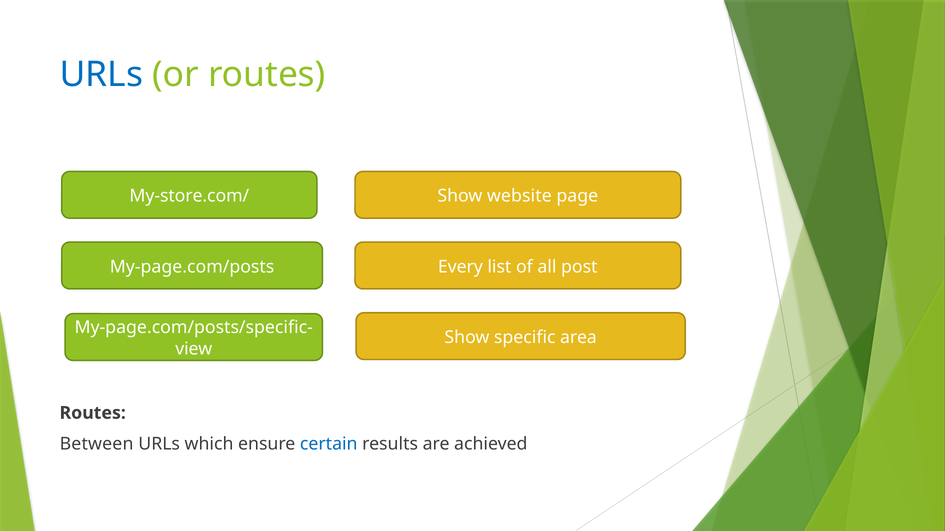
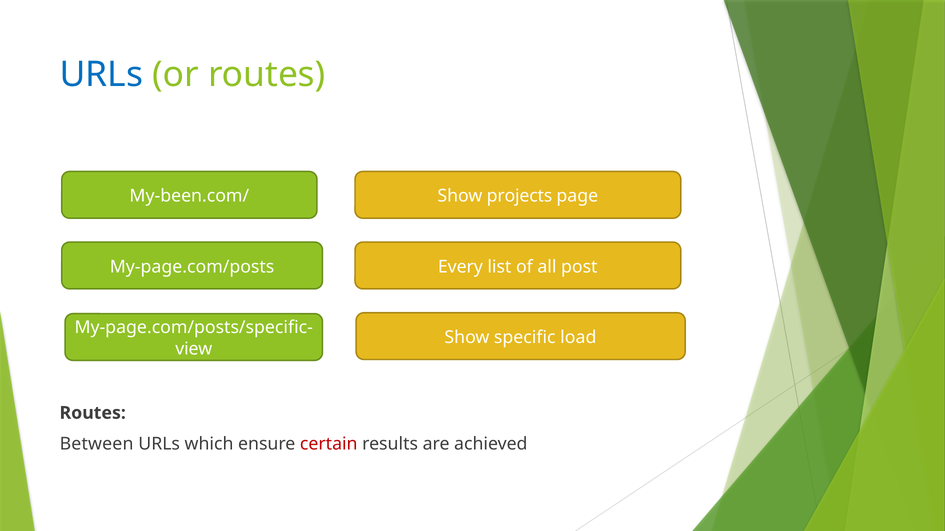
My-store.com/: My-store.com/ -> My-been.com/
website: website -> projects
area: area -> load
certain colour: blue -> red
